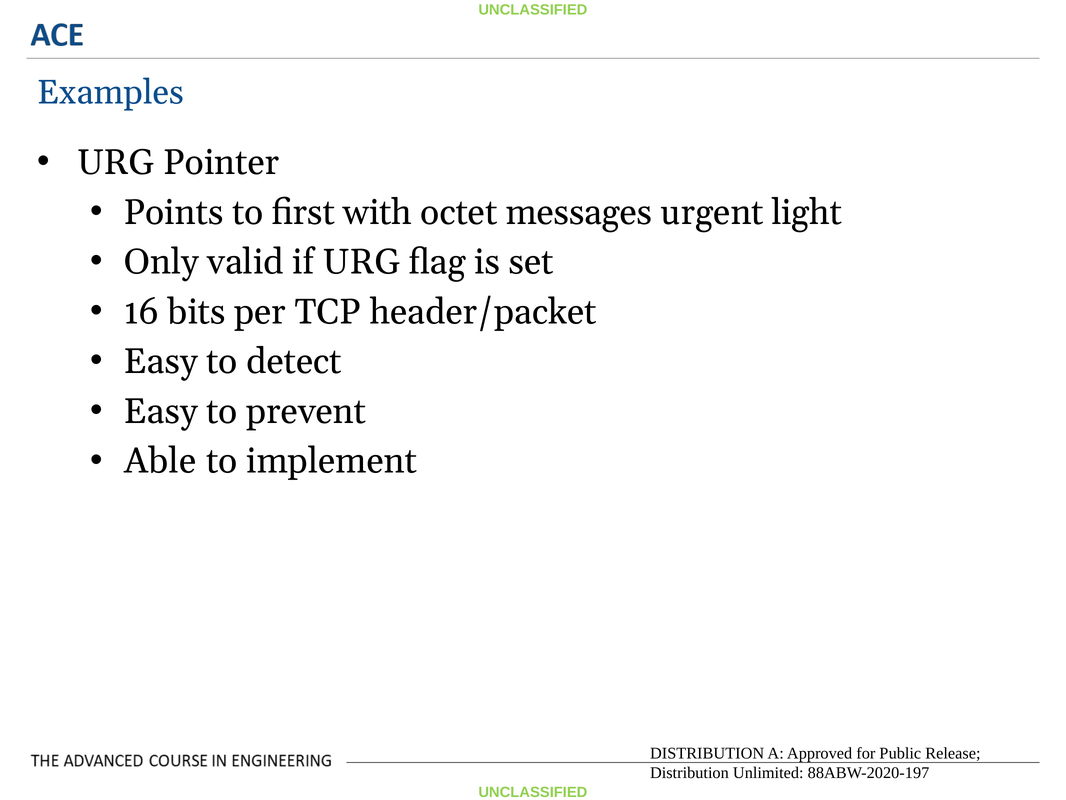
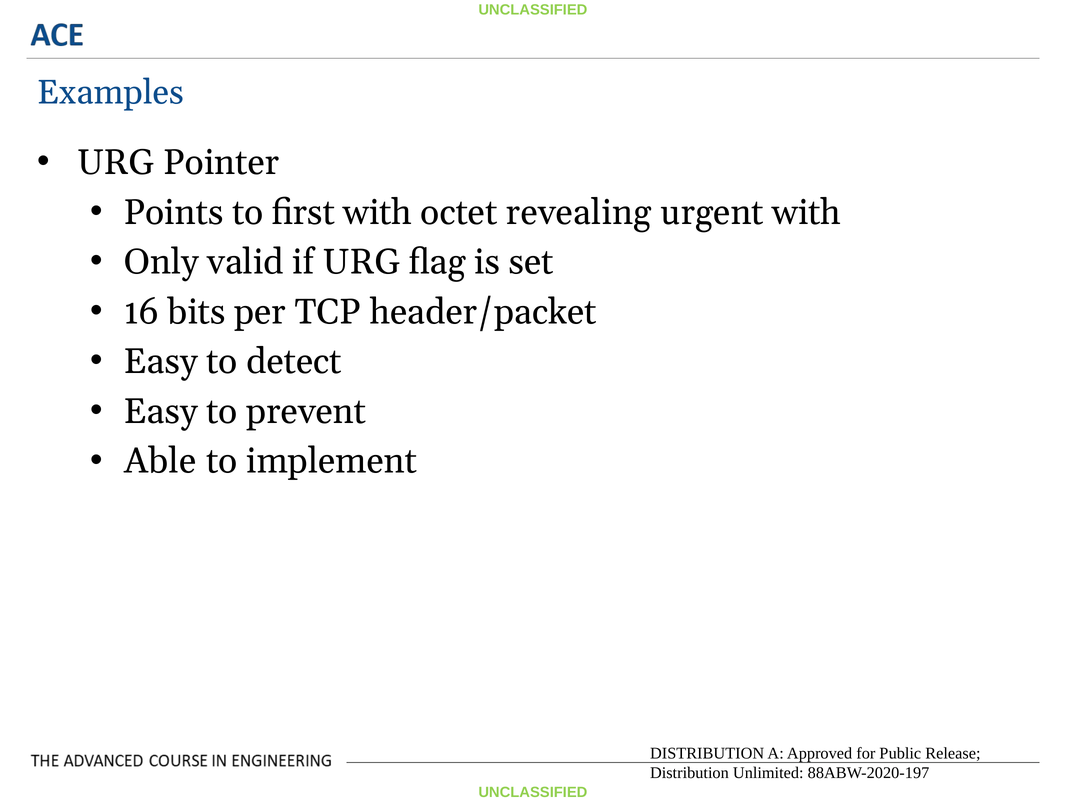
messages: messages -> revealing
urgent light: light -> with
